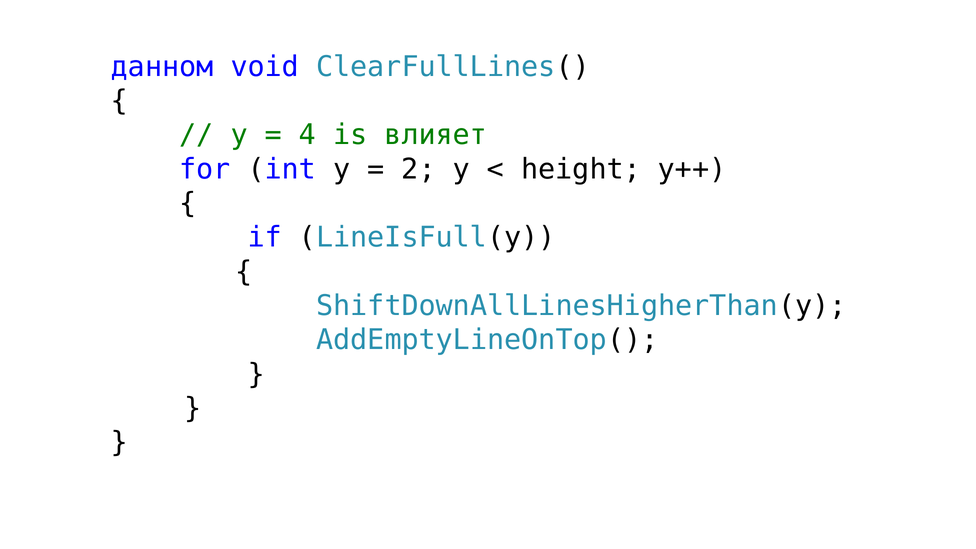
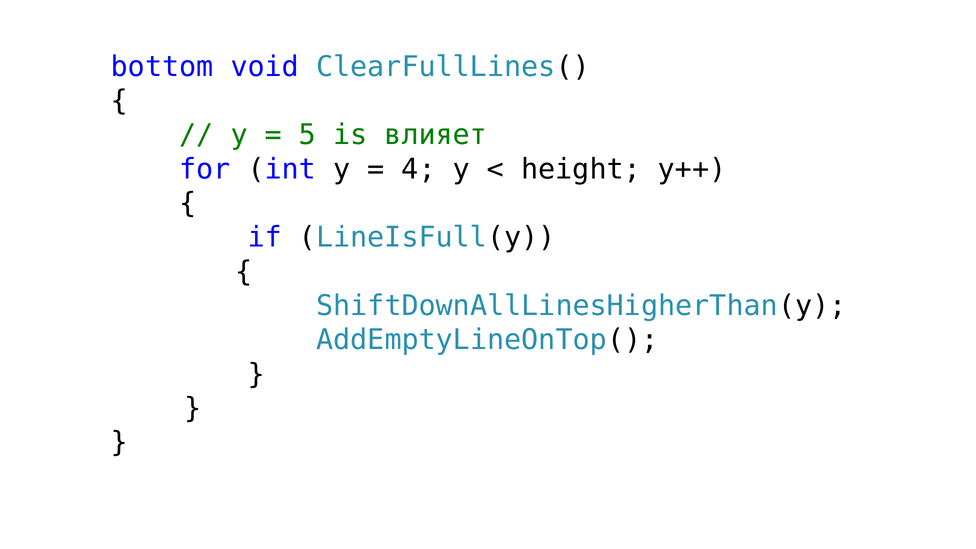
данном: данном -> bottom
4: 4 -> 5
2: 2 -> 4
